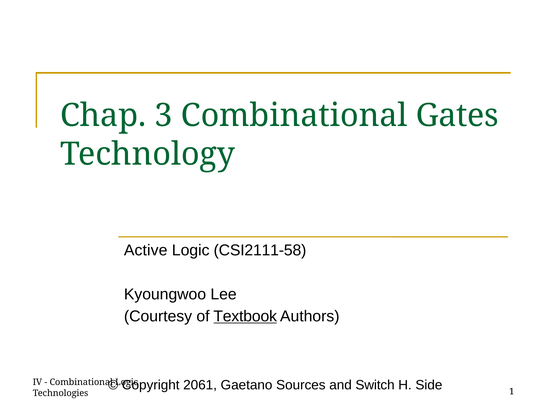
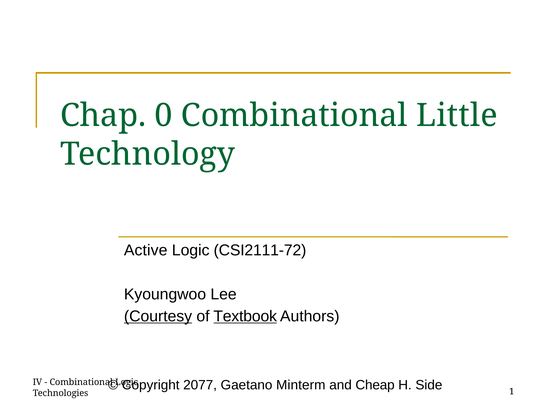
3: 3 -> 0
Gates: Gates -> Little
CSI2111-58: CSI2111-58 -> CSI2111-72
Courtesy underline: none -> present
2061: 2061 -> 2077
Sources: Sources -> Minterm
Switch: Switch -> Cheap
